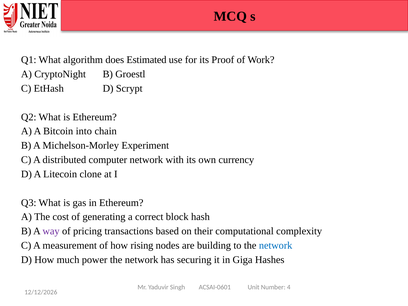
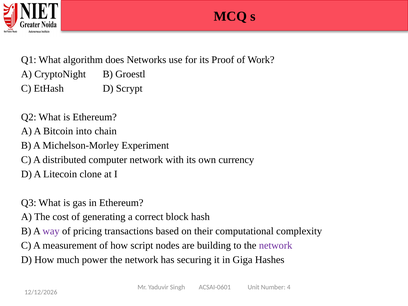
Estimated: Estimated -> Networks
rising: rising -> script
network at (276, 246) colour: blue -> purple
